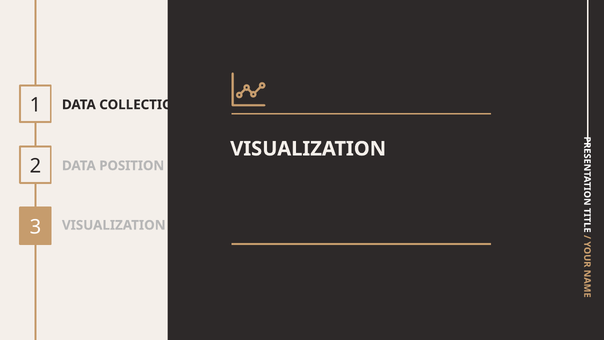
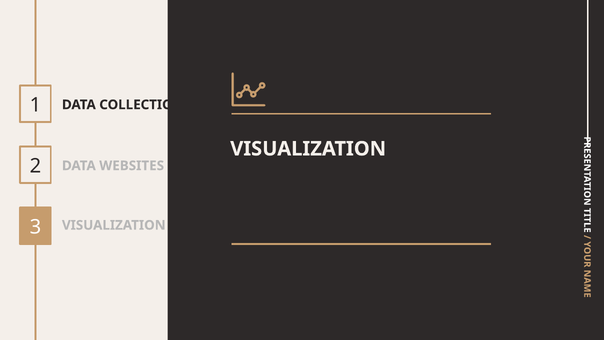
POSITION: POSITION -> WEBSITES
